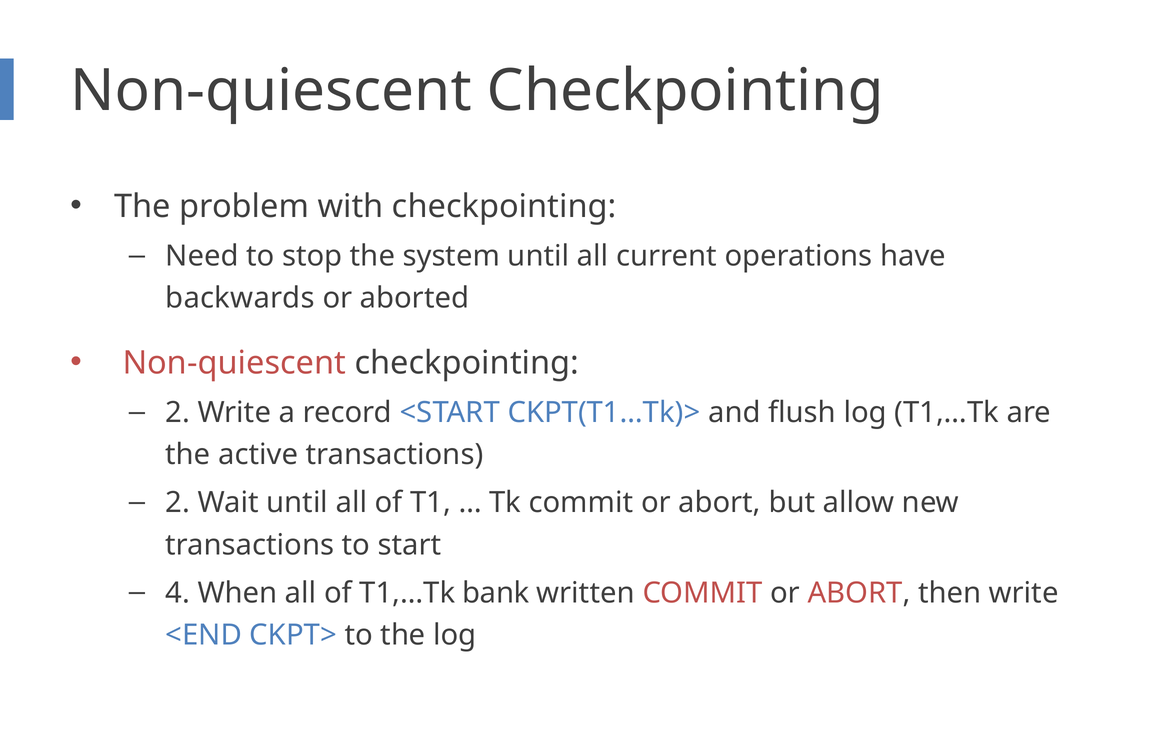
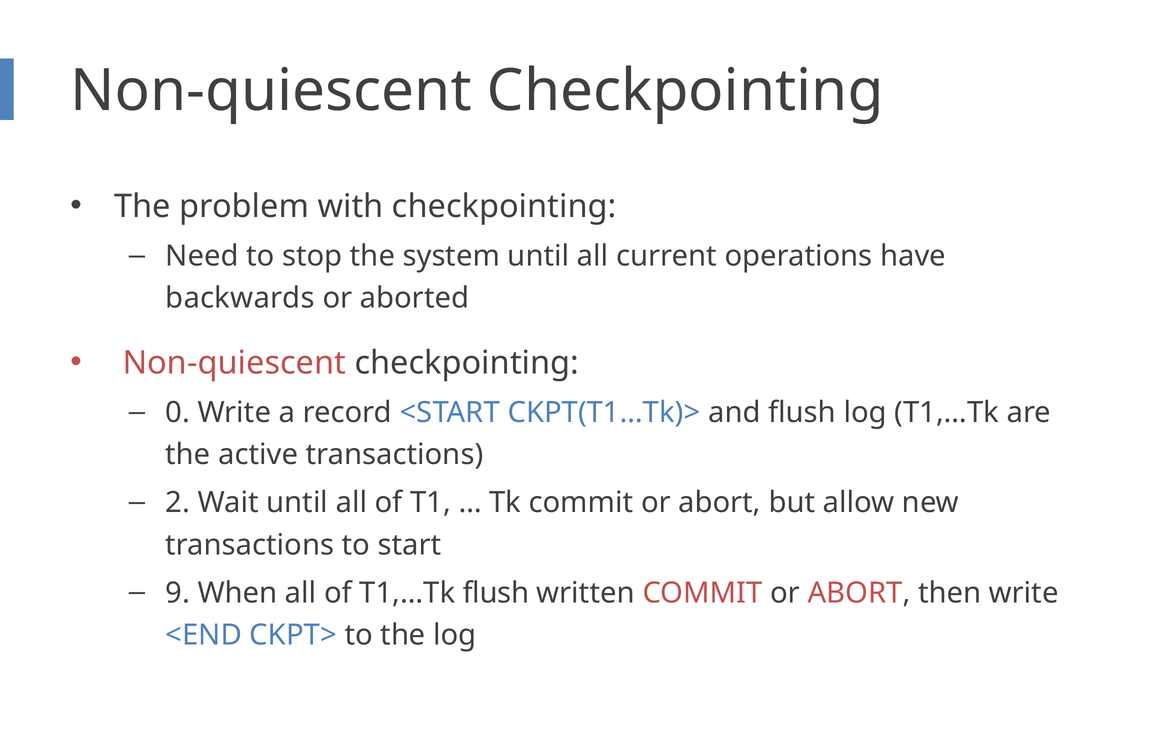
2 at (178, 412): 2 -> 0
4: 4 -> 9
T1,…Tk bank: bank -> flush
